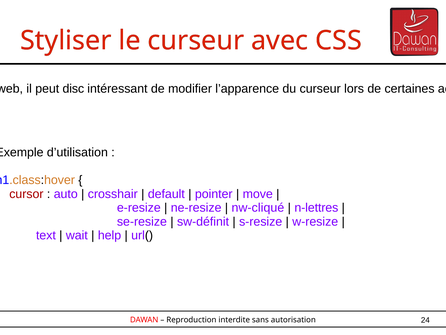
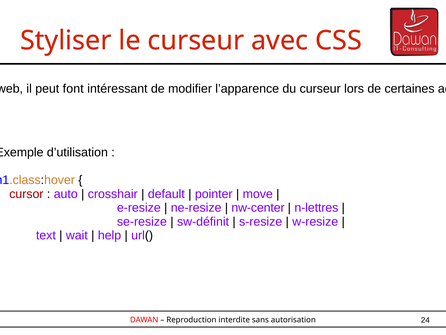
disc: disc -> font
nw-cliqué: nw-cliqué -> nw-center
